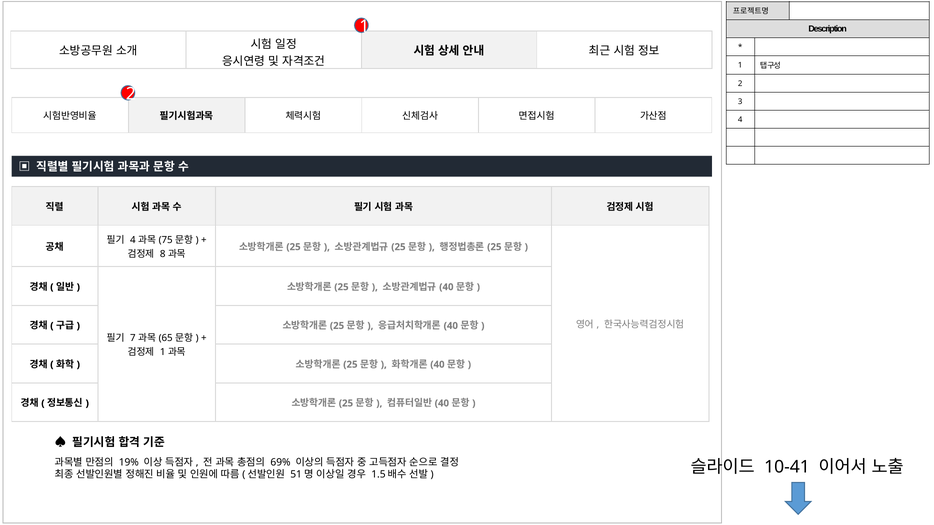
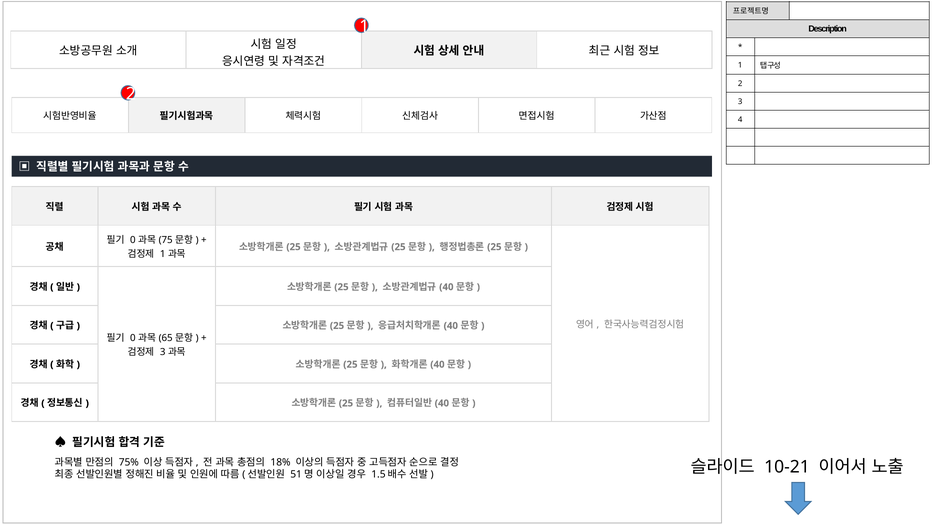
4 at (133, 240): 4 -> 0
8 at (163, 254): 8 -> 1
7 at (133, 338): 7 -> 0
1 at (163, 352): 1 -> 3
19%: 19% -> 75%
69%: 69% -> 18%
10-41: 10-41 -> 10-21
